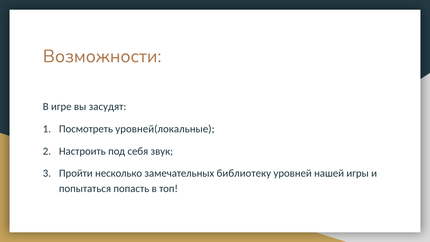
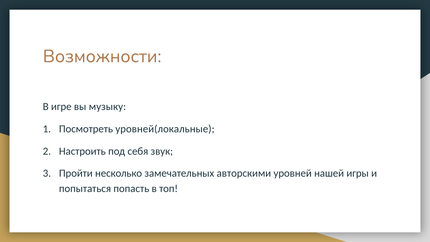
засудят: засудят -> музыку
библиотеку: библиотеку -> авторскими
